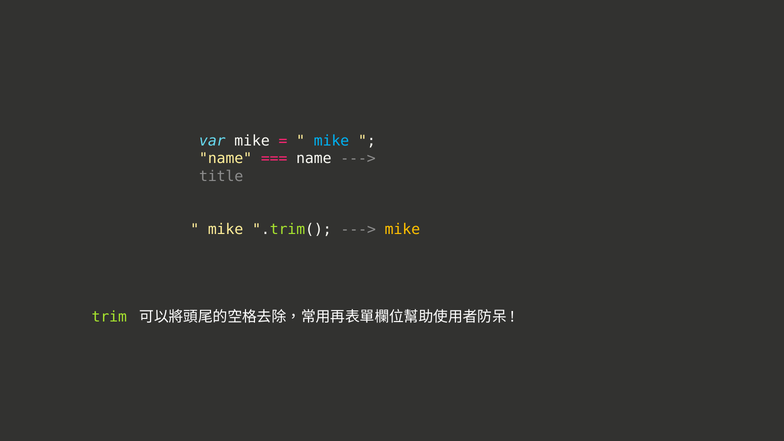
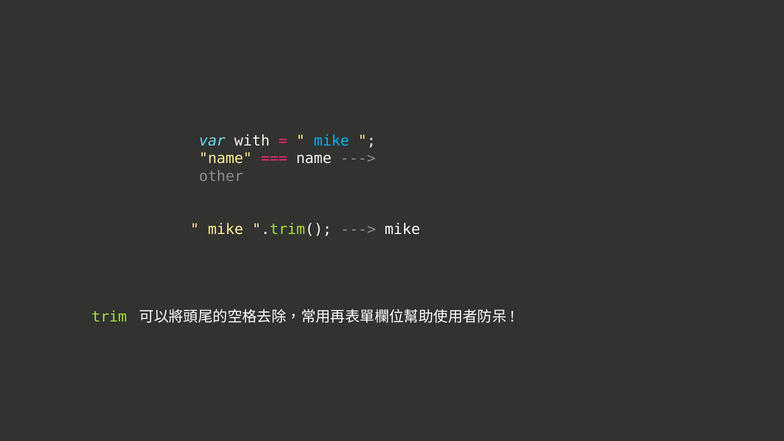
var mike: mike -> with
title: title -> other
mike at (402, 229) colour: yellow -> white
